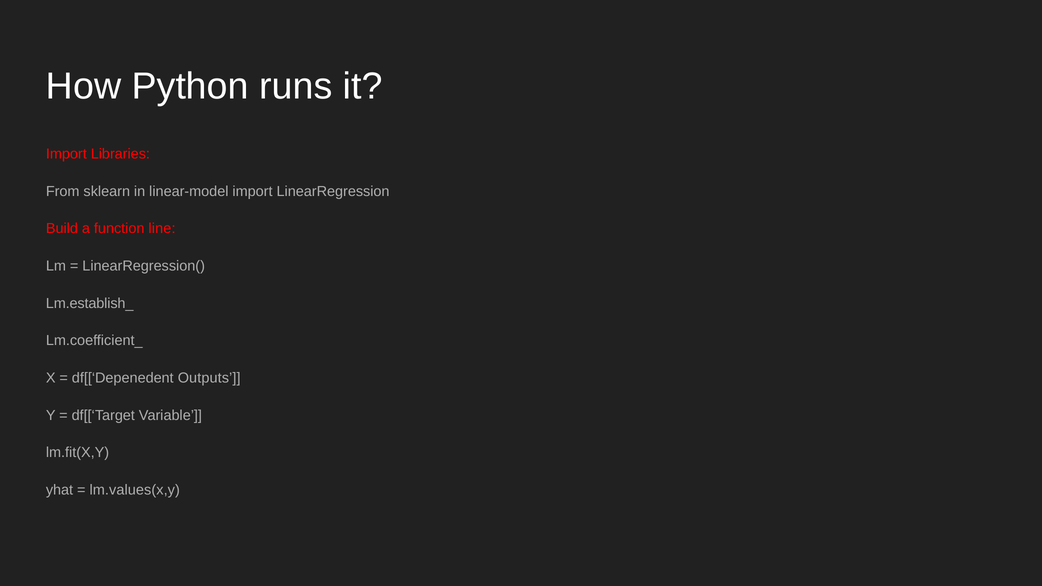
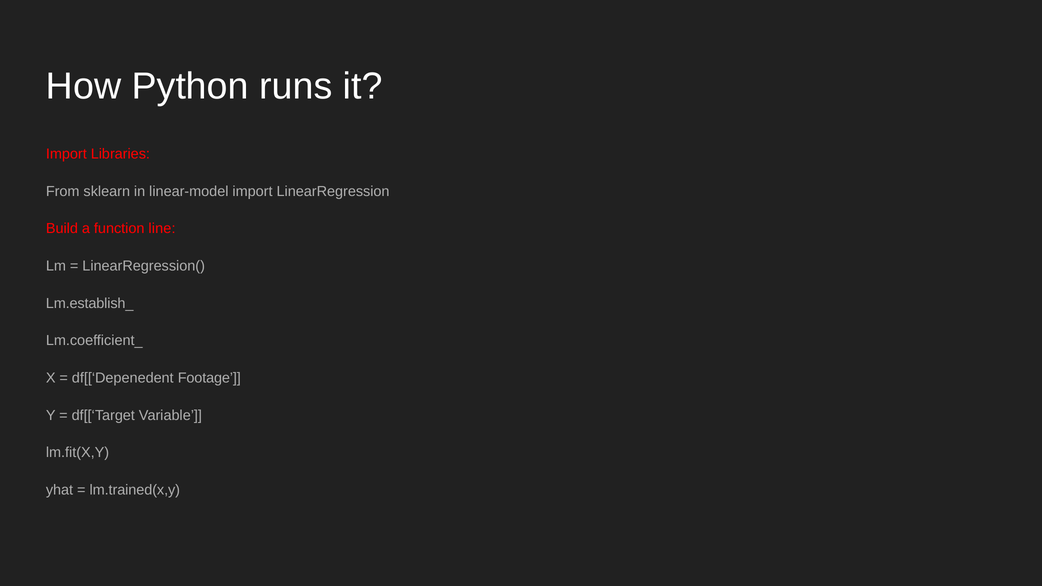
Outputs: Outputs -> Footage
lm.values(x,y: lm.values(x,y -> lm.trained(x,y
